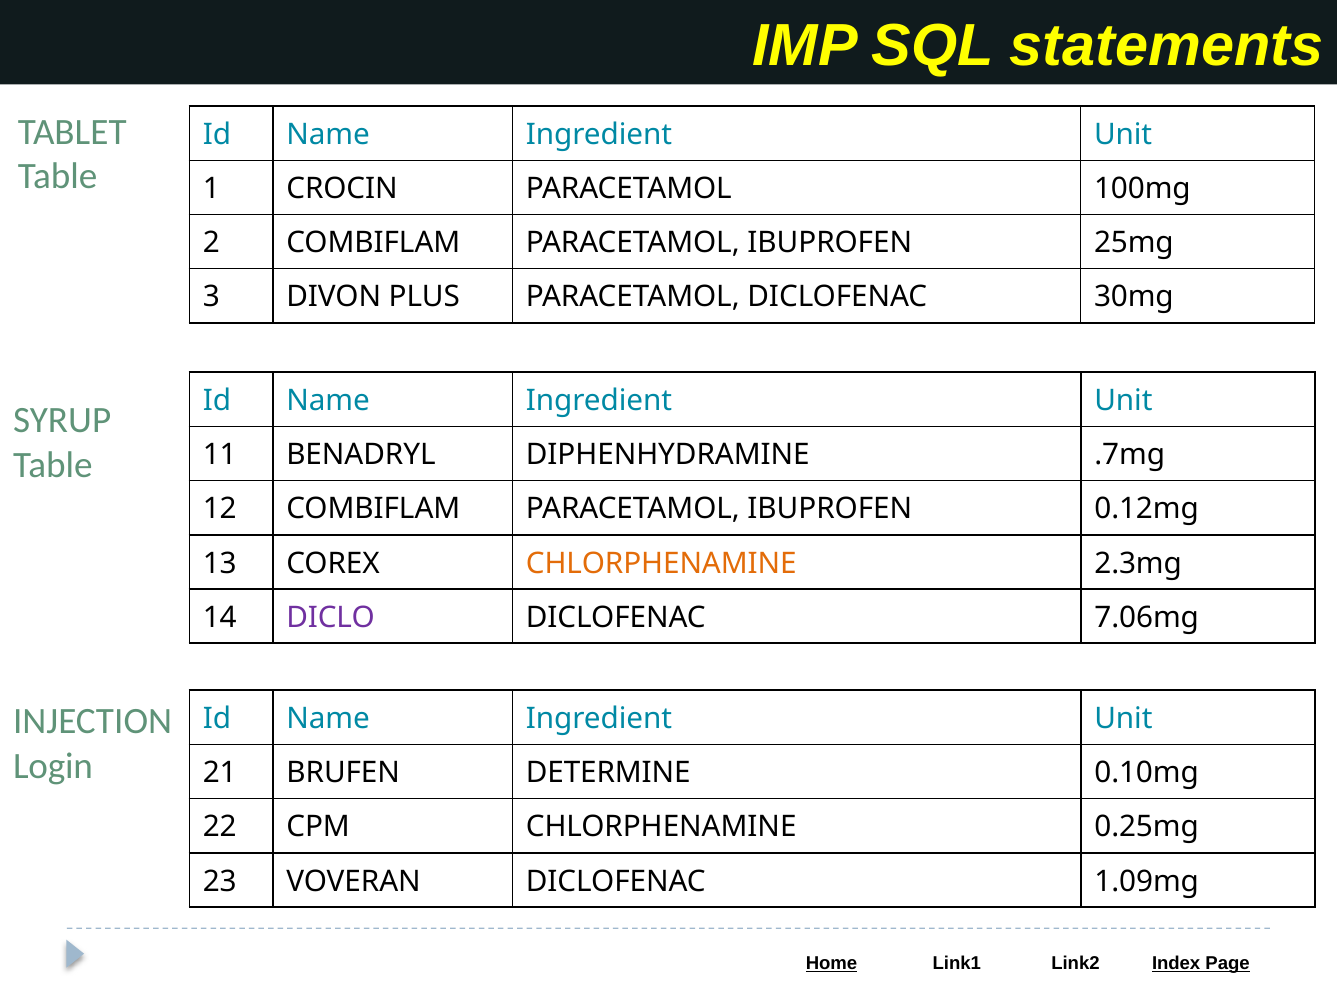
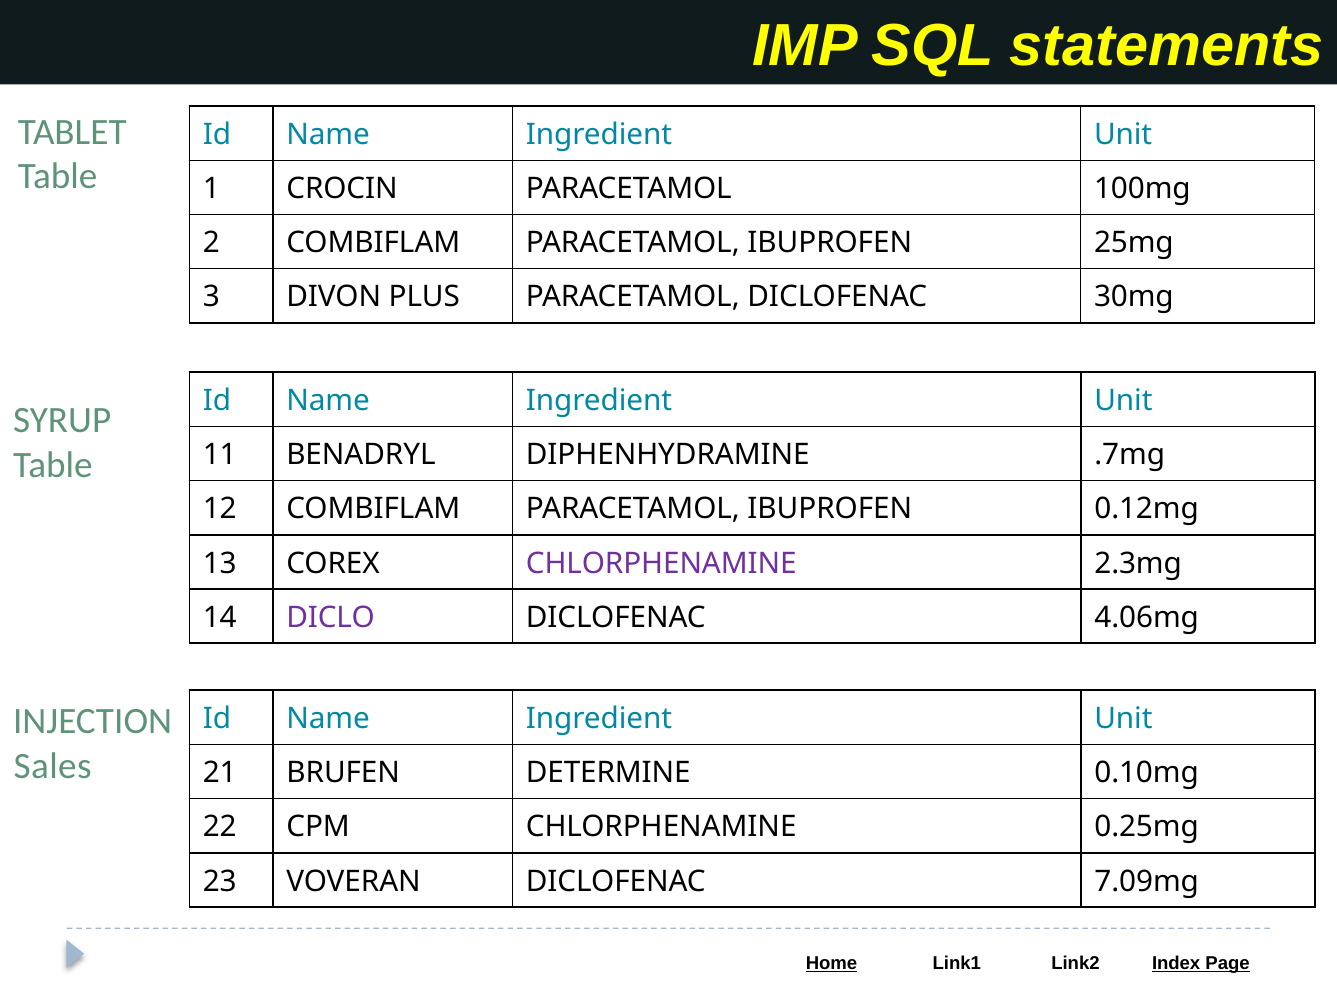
CHLORPHENAMINE at (661, 564) colour: orange -> purple
7.06mg: 7.06mg -> 4.06mg
Login: Login -> Sales
1.09mg: 1.09mg -> 7.09mg
